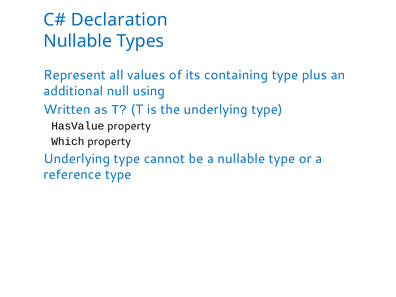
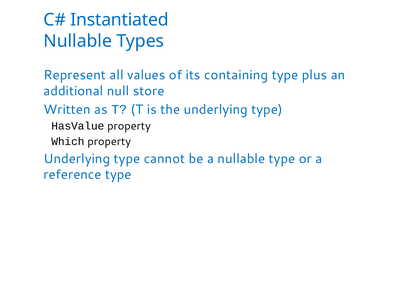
Declaration: Declaration -> Instantiated
using: using -> store
